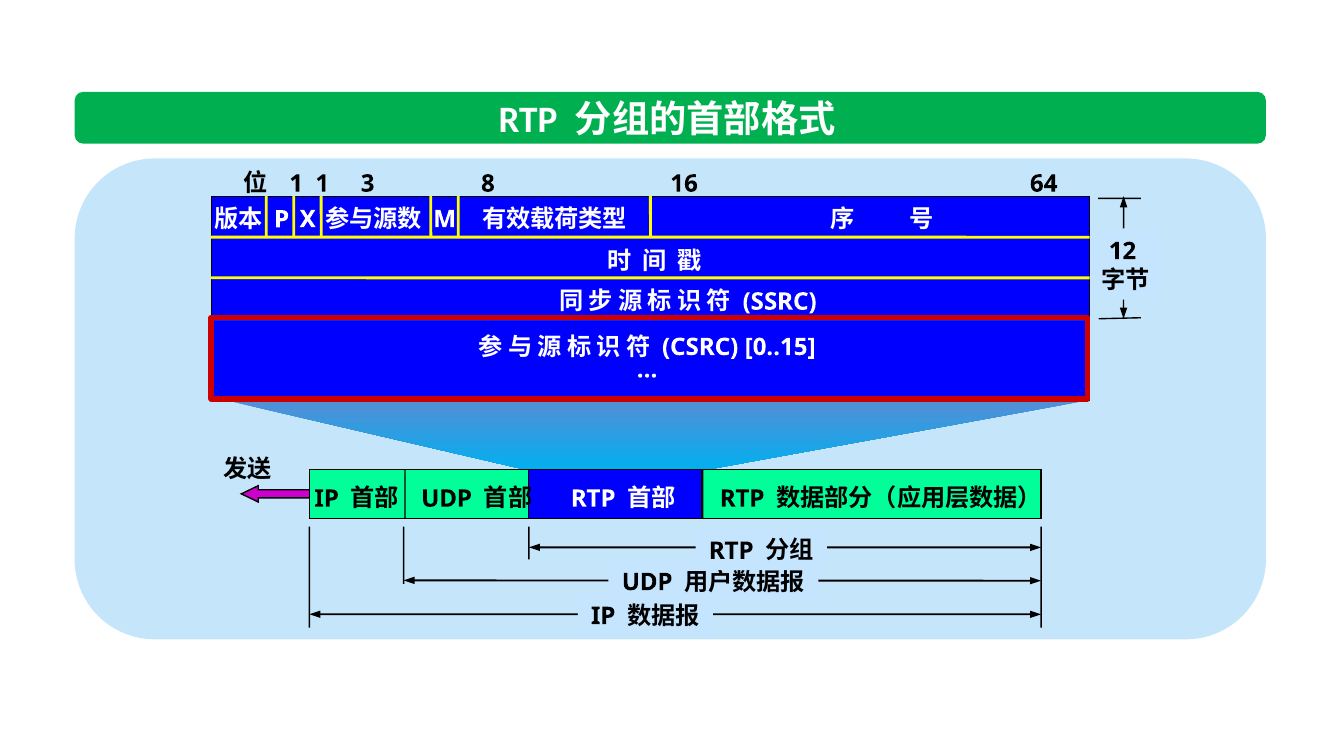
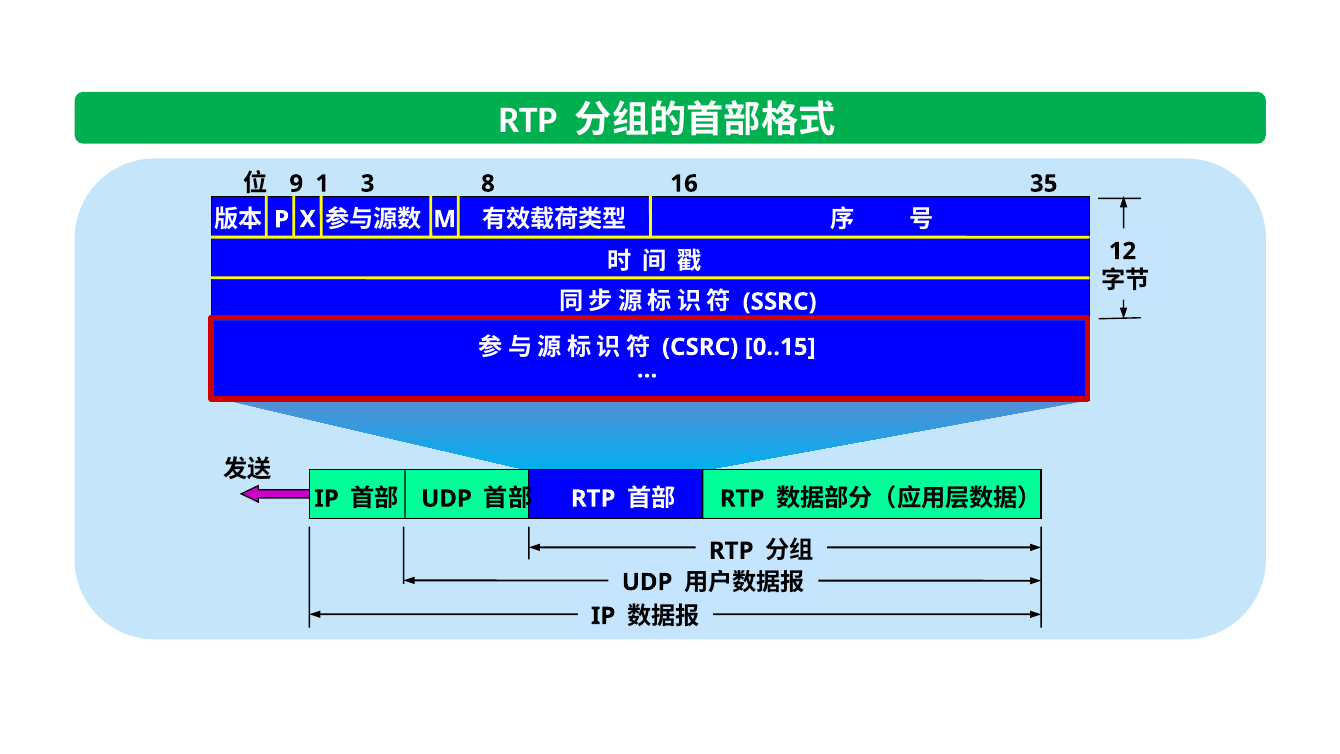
1 at (296, 184): 1 -> 9
64: 64 -> 35
